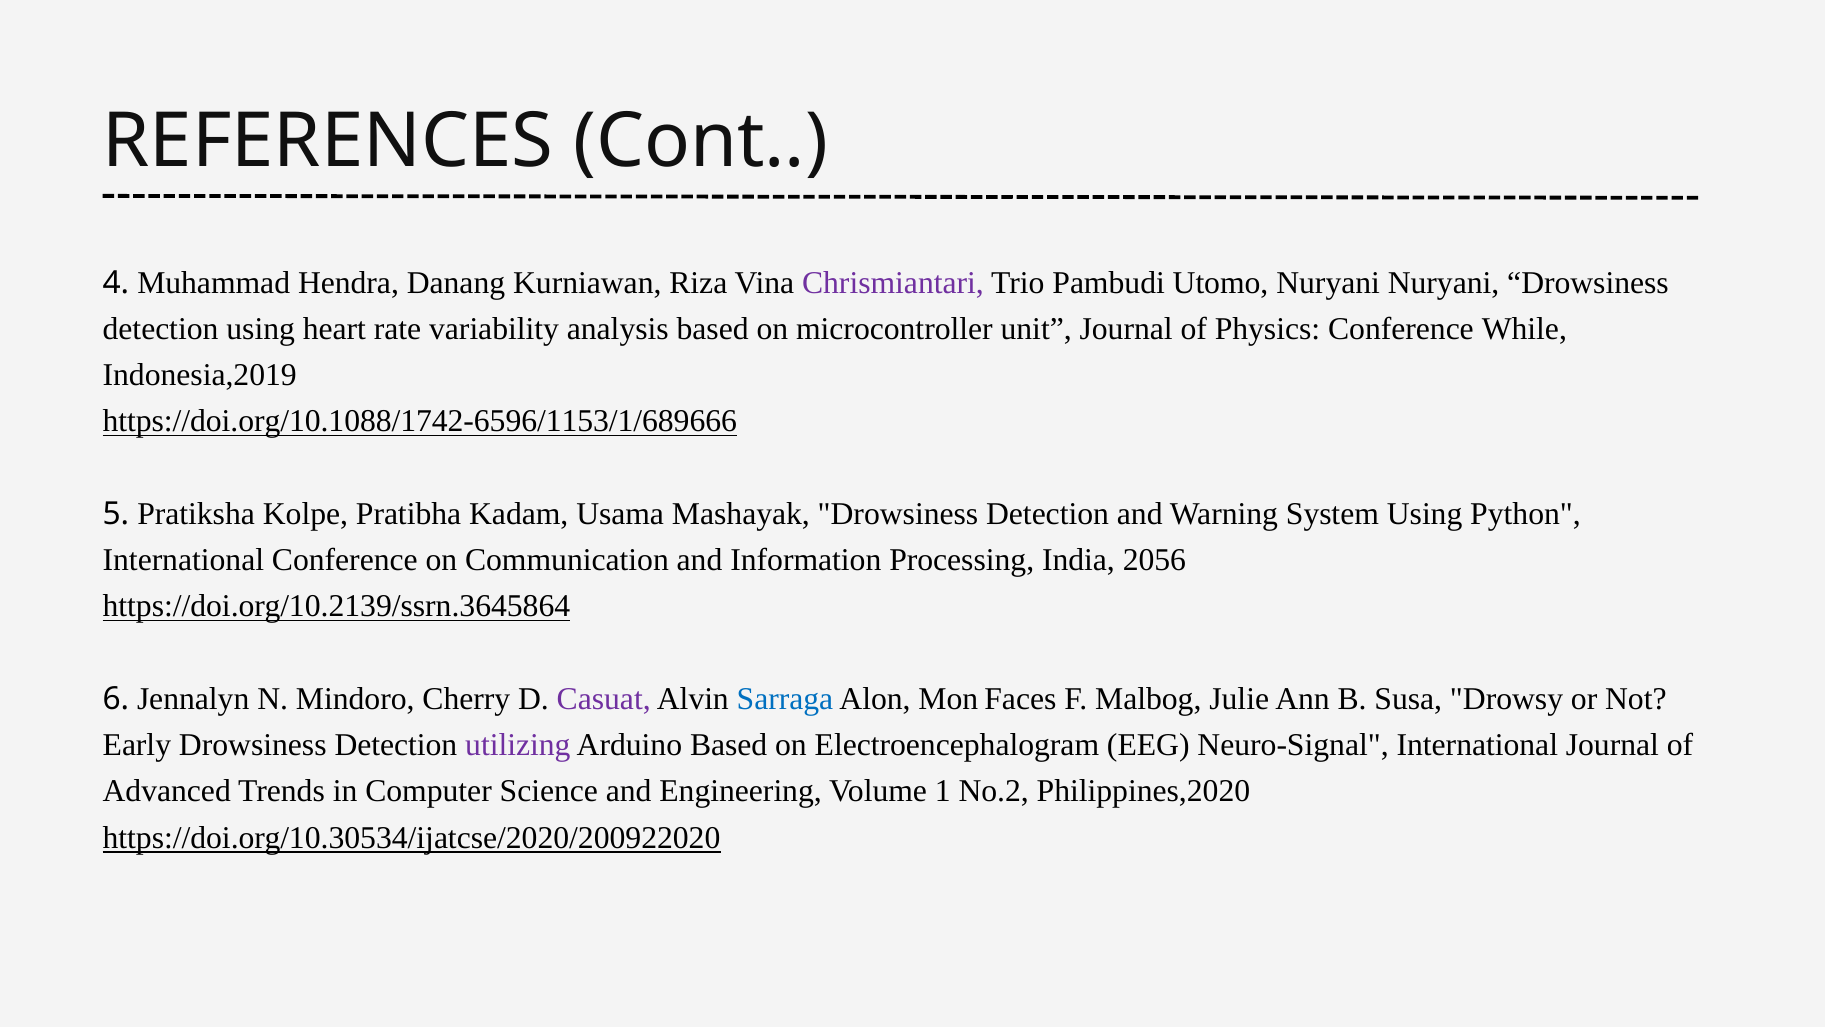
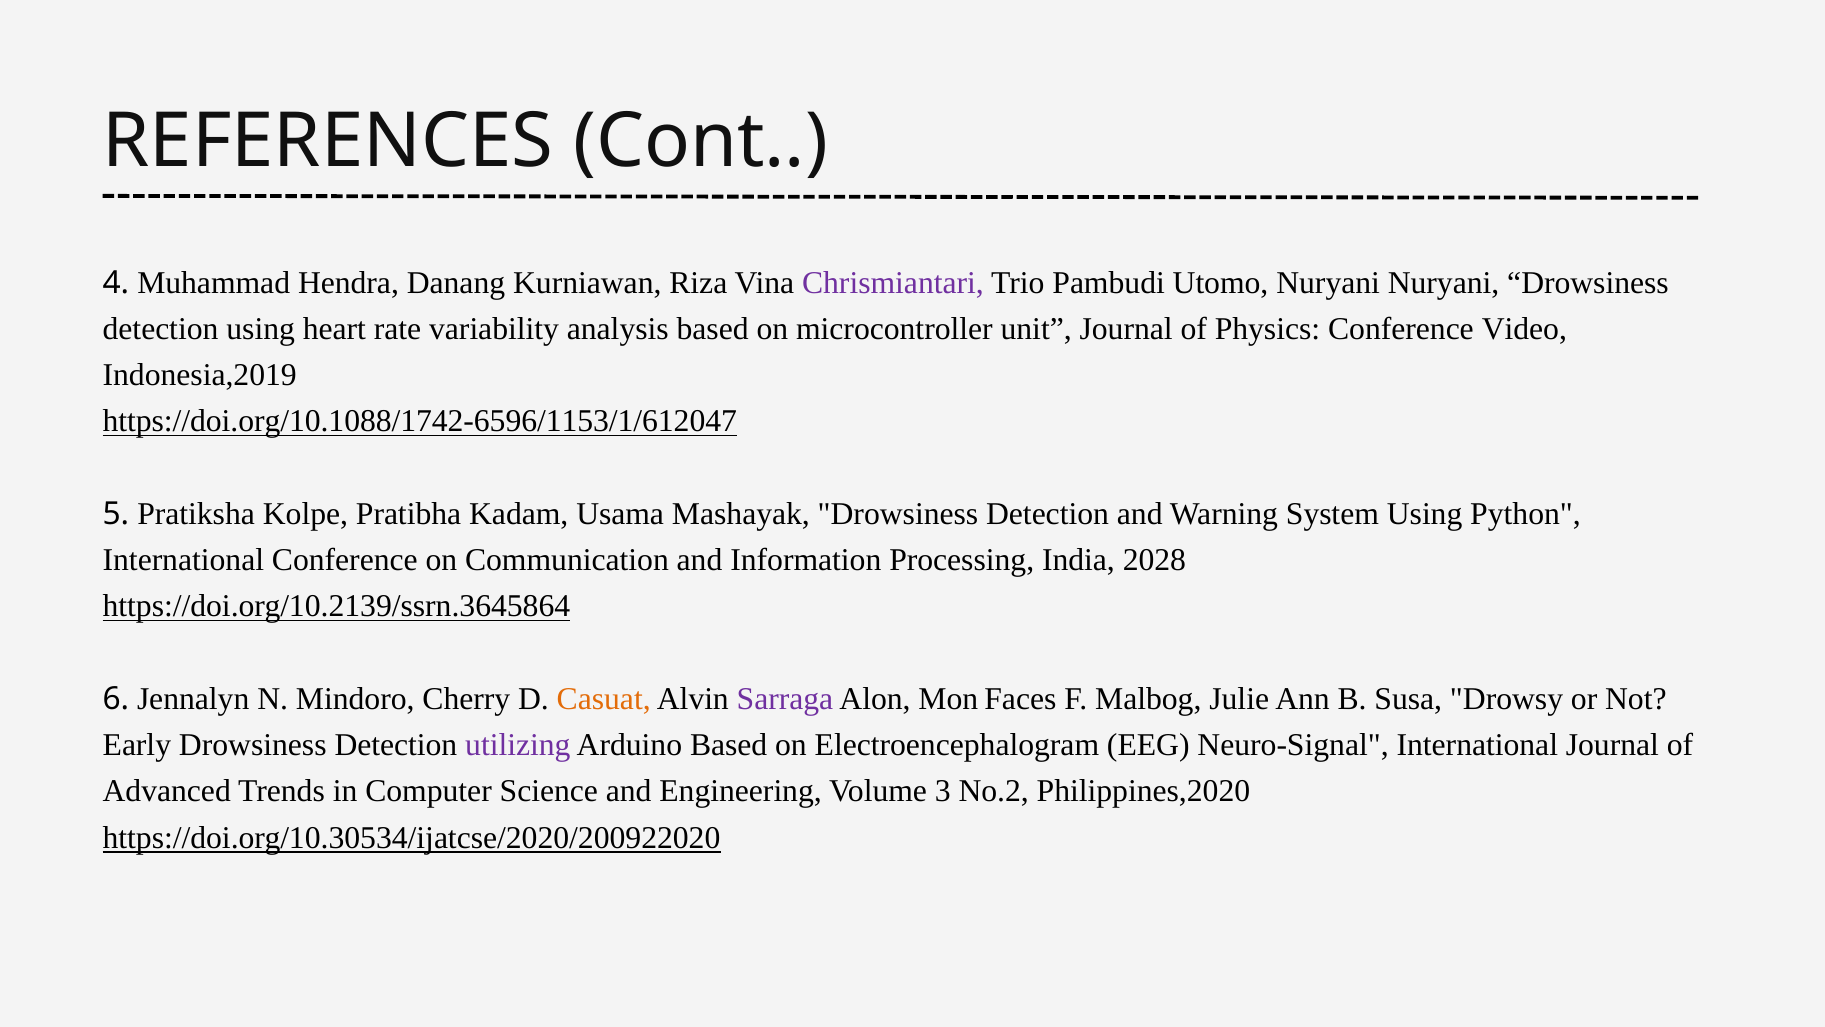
While: While -> Video
https://doi.org/10.1088/1742-6596/1153/1/689666: https://doi.org/10.1088/1742-6596/1153/1/689666 -> https://doi.org/10.1088/1742-6596/1153/1/612047
2056: 2056 -> 2028
Casuat colour: purple -> orange
Sarraga colour: blue -> purple
1: 1 -> 3
